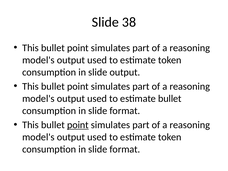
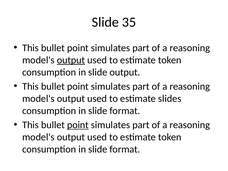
38: 38 -> 35
output at (71, 60) underline: none -> present
estimate bullet: bullet -> slides
